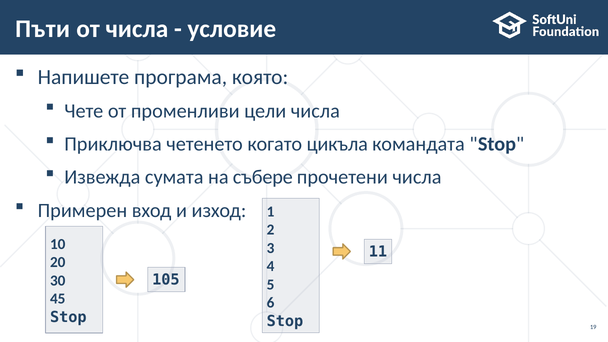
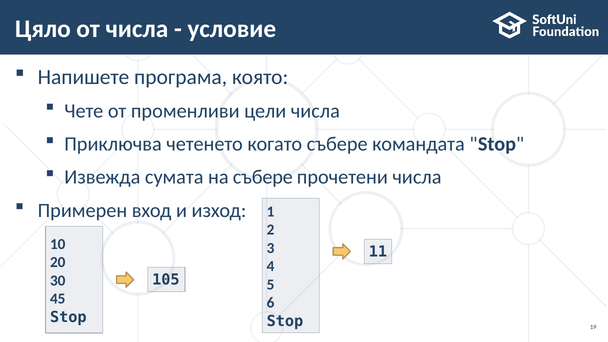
Пъти: Пъти -> Цяло
когато цикъла: цикъла -> събере
